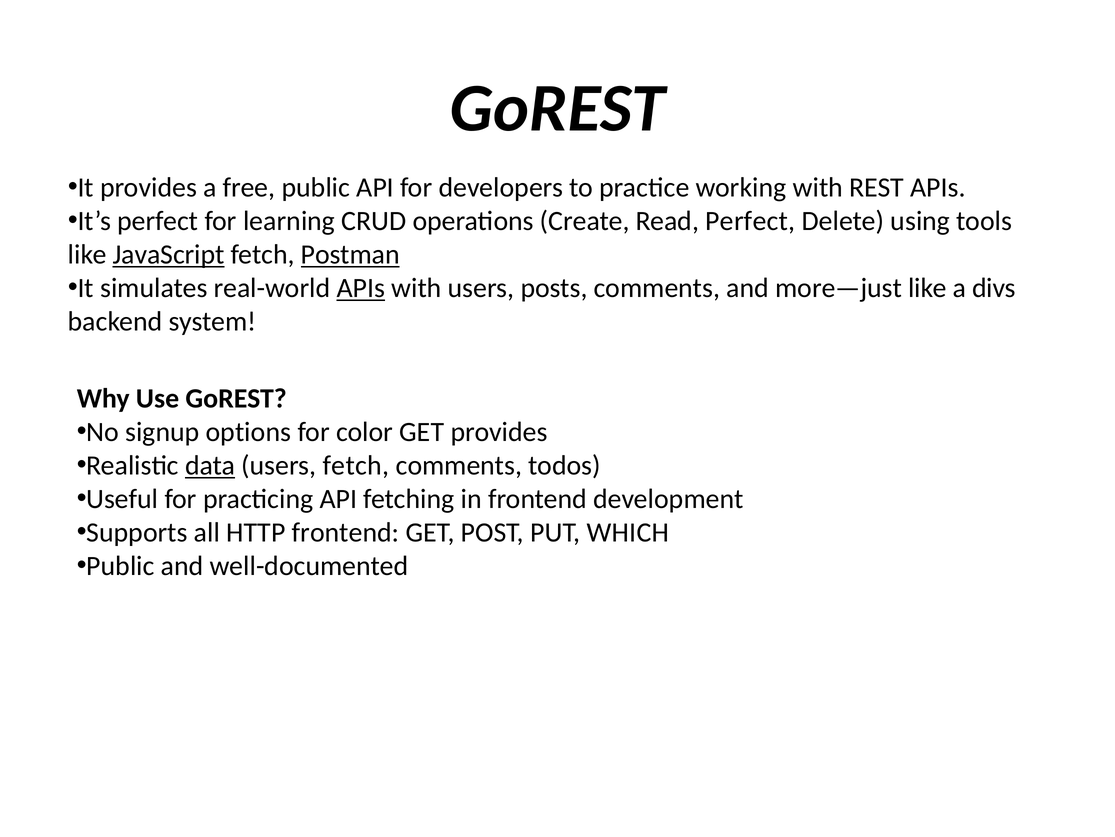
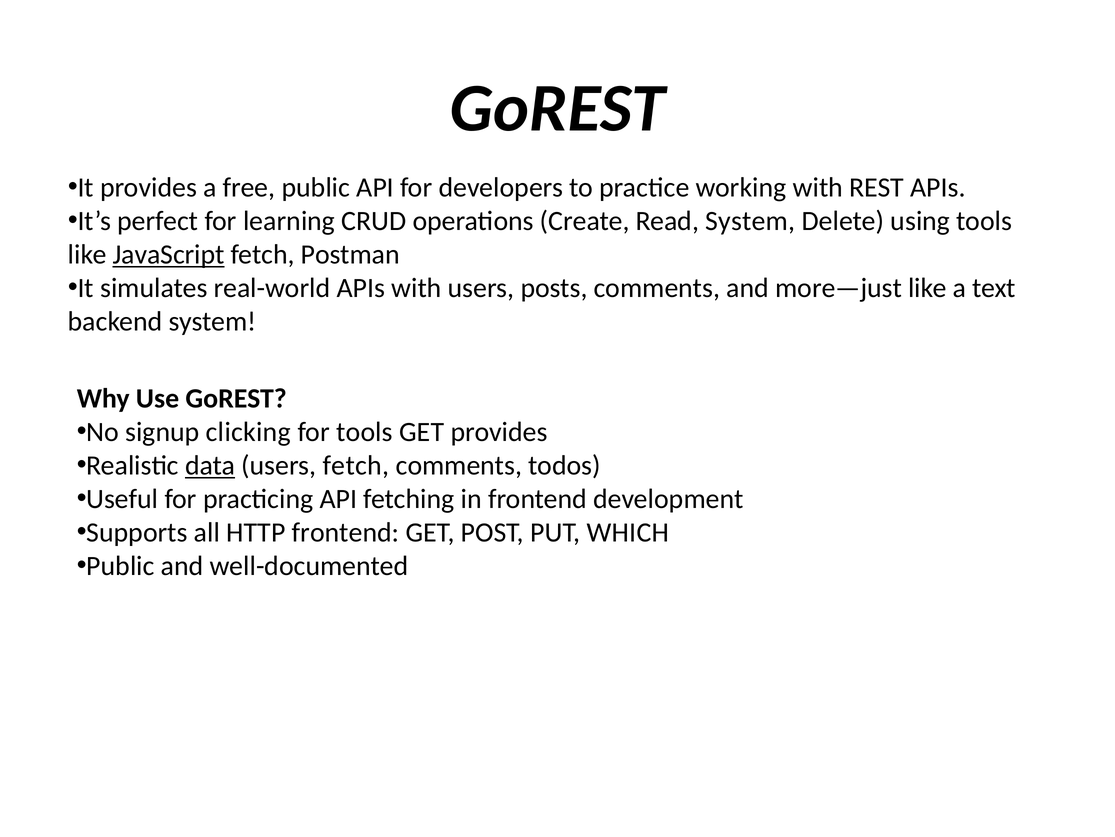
Read Perfect: Perfect -> System
Postman underline: present -> none
APIs at (361, 288) underline: present -> none
divs: divs -> text
options: options -> clicking
for color: color -> tools
